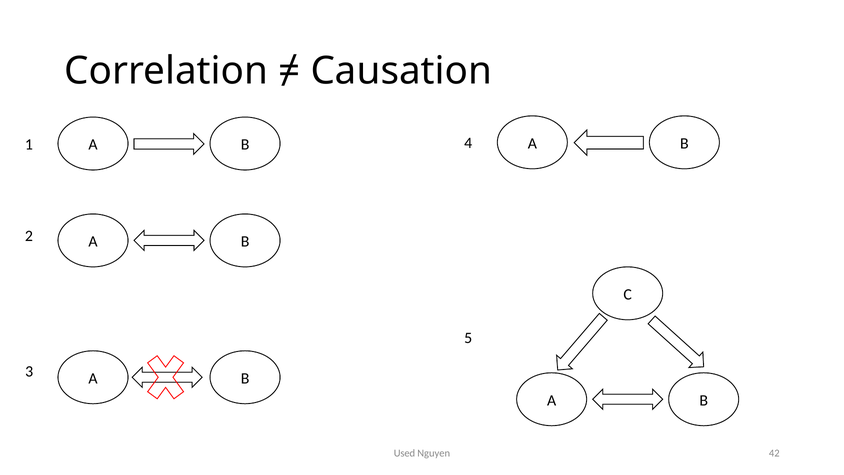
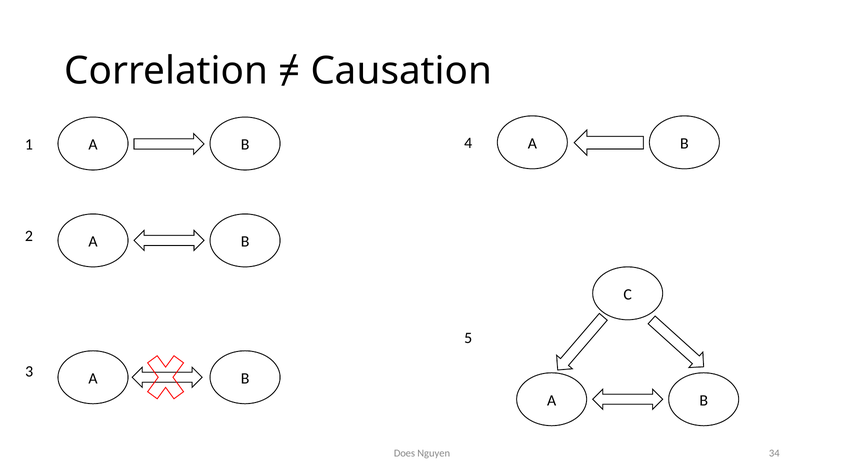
Used: Used -> Does
42: 42 -> 34
